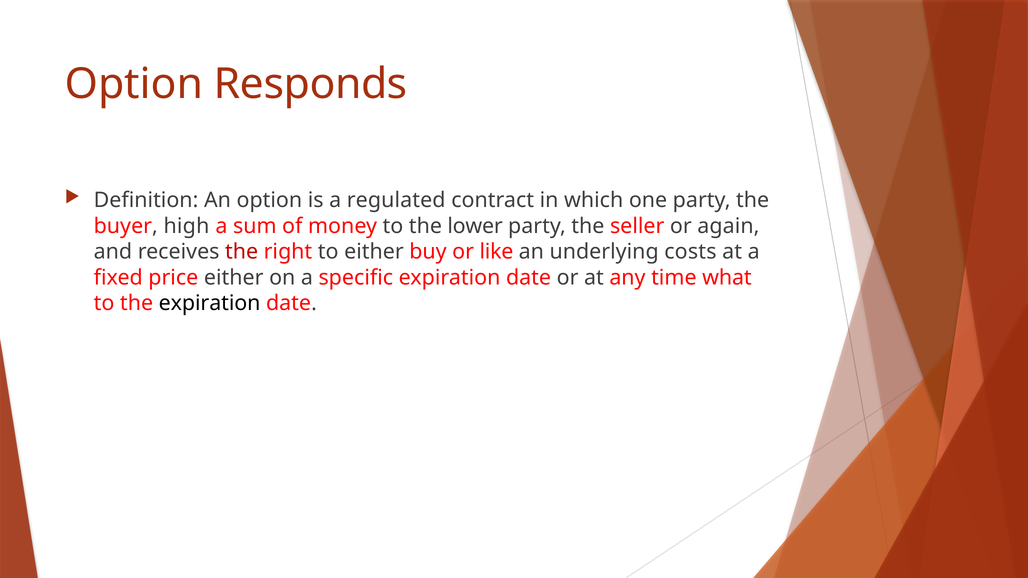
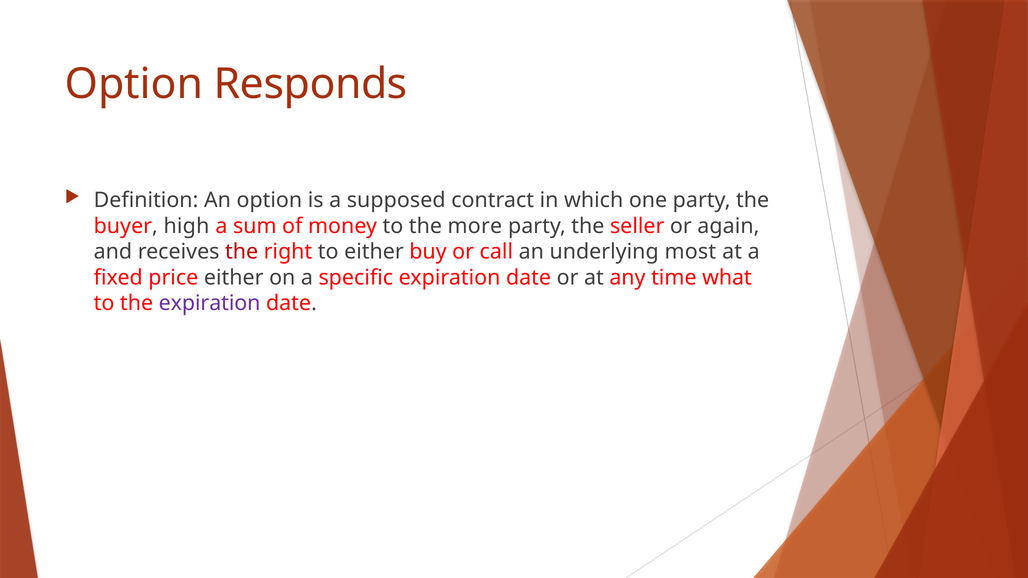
regulated: regulated -> supposed
lower: lower -> more
like: like -> call
costs: costs -> most
expiration at (210, 303) colour: black -> purple
